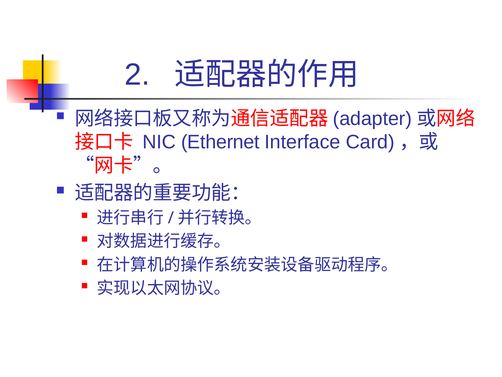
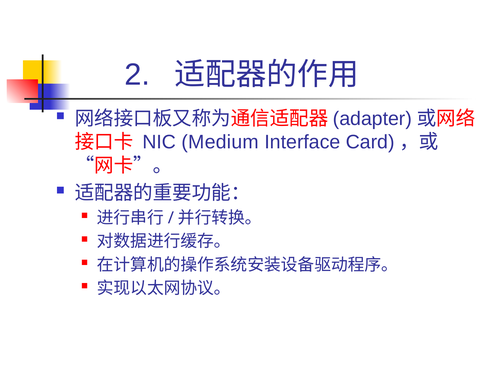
Ethernet: Ethernet -> Medium
